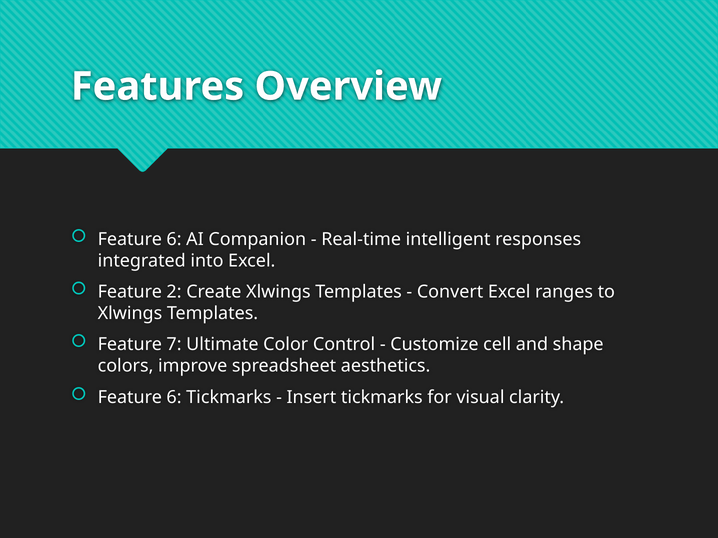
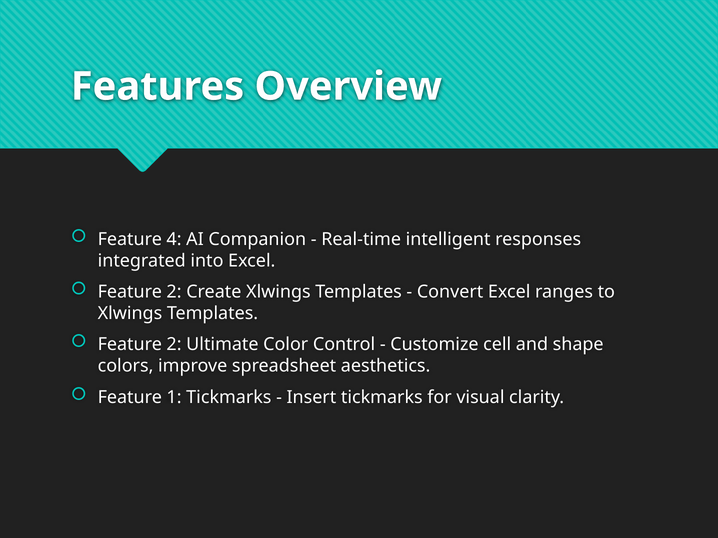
6 at (174, 239): 6 -> 4
7 at (174, 345): 7 -> 2
6 at (174, 397): 6 -> 1
